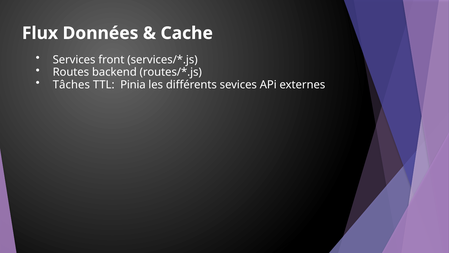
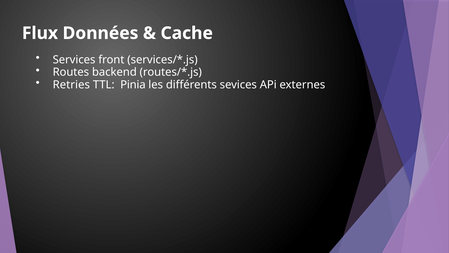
Tâches: Tâches -> Retries
